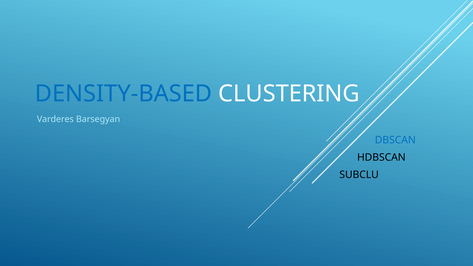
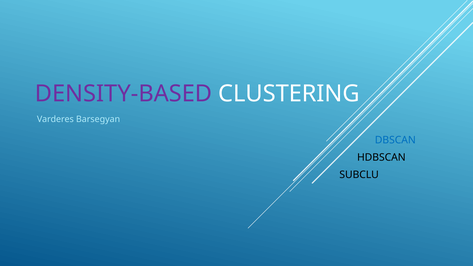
DENSITY-BASED colour: blue -> purple
